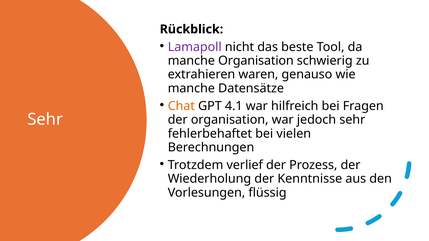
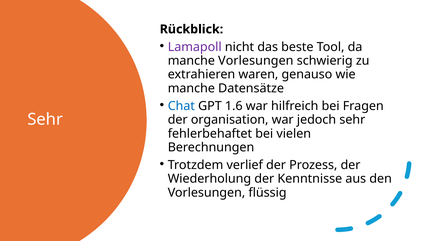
manche Organisation: Organisation -> Vorlesungen
Chat colour: orange -> blue
4.1: 4.1 -> 1.6
